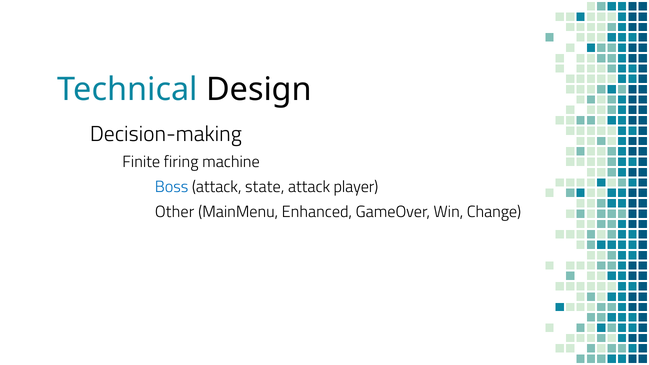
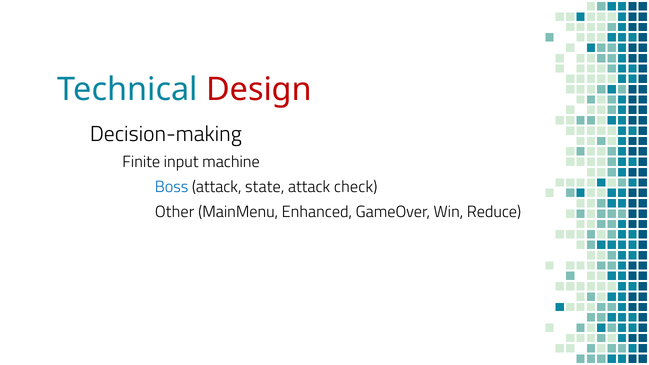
Design colour: black -> red
firing: firing -> input
player: player -> check
Change: Change -> Reduce
